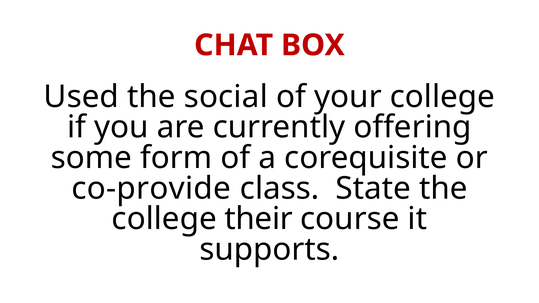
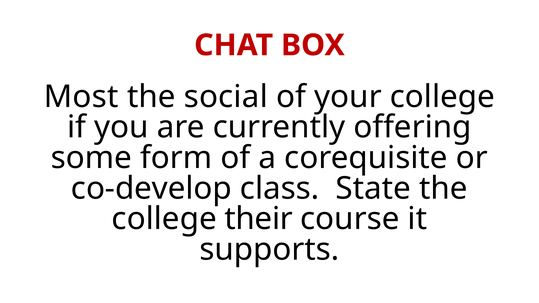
Used: Used -> Most
co-provide: co-provide -> co-develop
